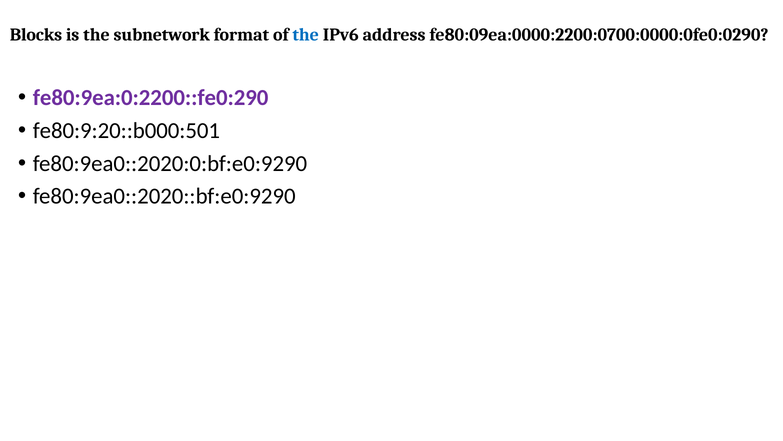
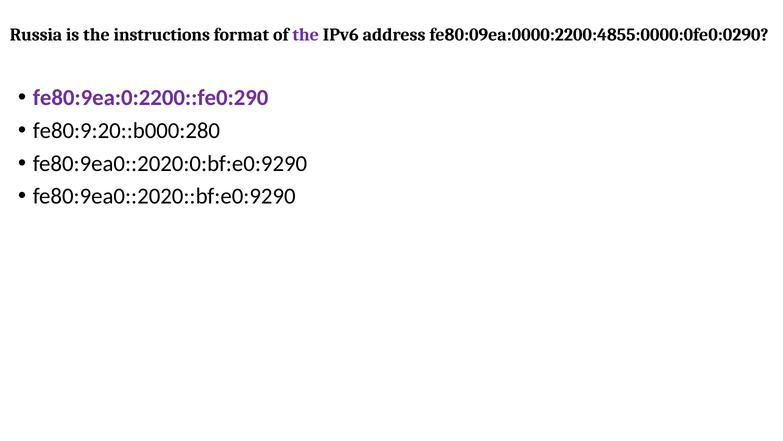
Blocks: Blocks -> Russia
subnetwork: subnetwork -> instructions
the at (306, 35) colour: blue -> purple
fe80:09ea:0000:2200:0700:0000:0fe0:0290: fe80:09ea:0000:2200:0700:0000:0fe0:0290 -> fe80:09ea:0000:2200:4855:0000:0fe0:0290
fe80:9:20::b000:501: fe80:9:20::b000:501 -> fe80:9:20::b000:280
